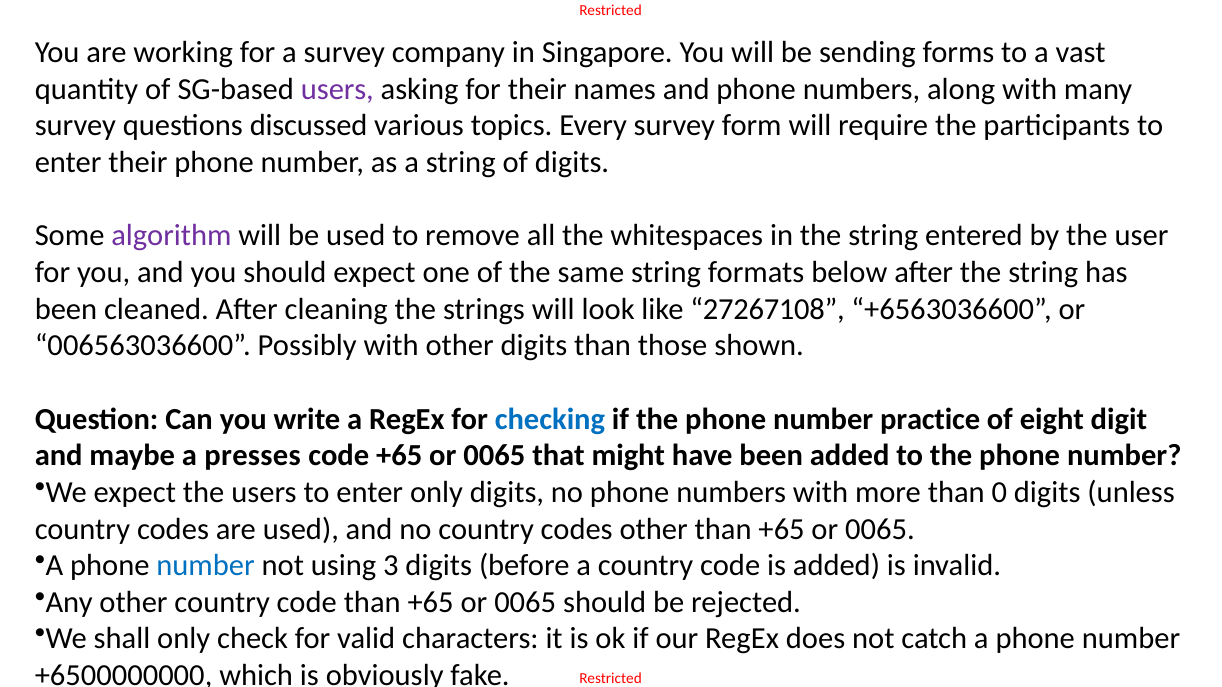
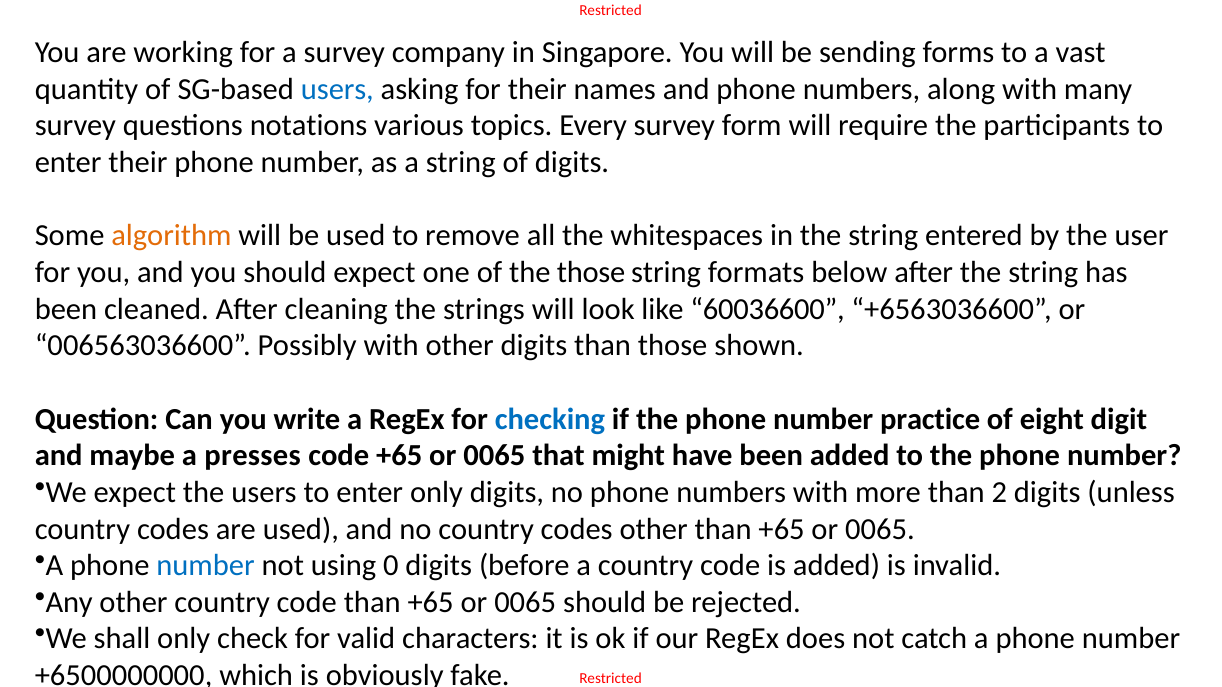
users at (337, 89) colour: purple -> blue
discussed: discussed -> notations
algorithm colour: purple -> orange
the same: same -> those
27267108: 27267108 -> 60036600
0: 0 -> 2
3: 3 -> 0
